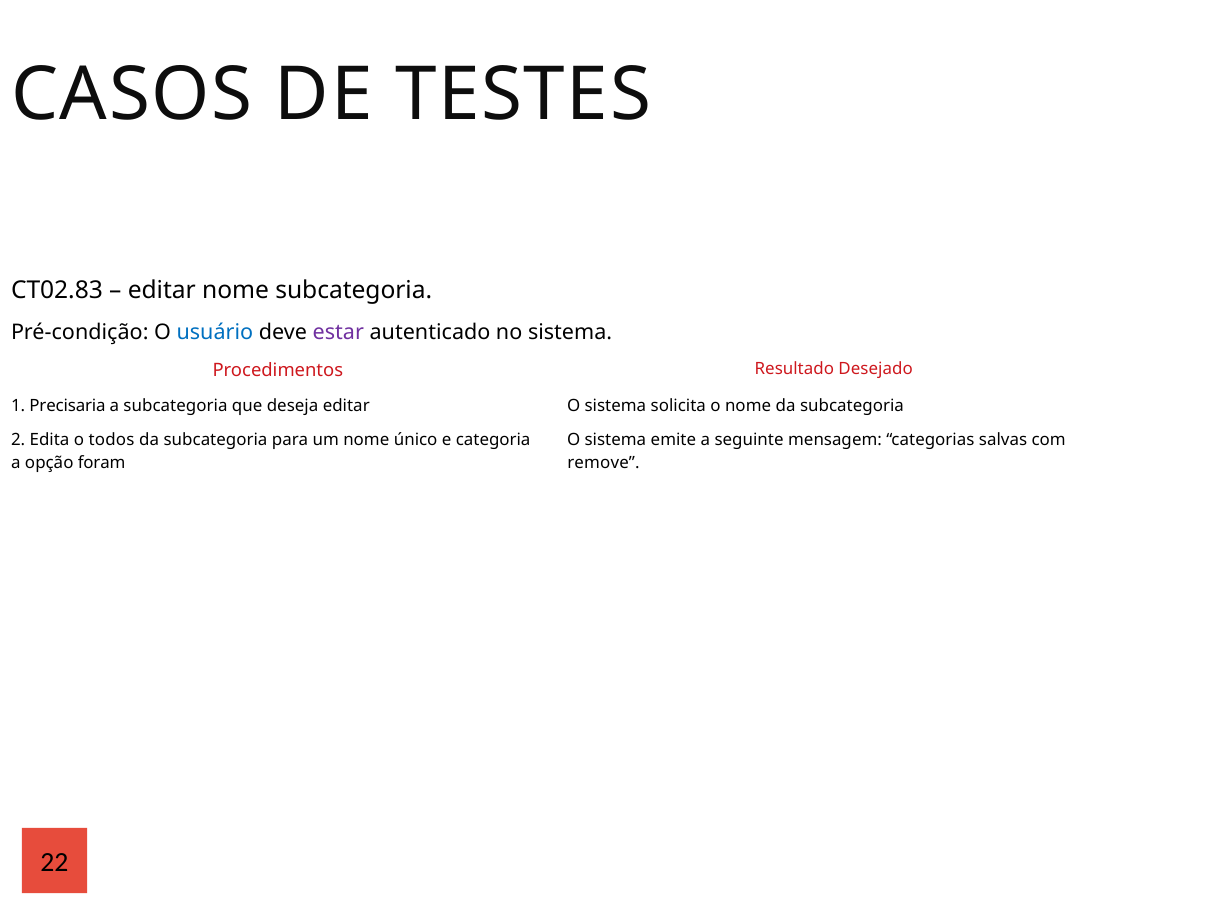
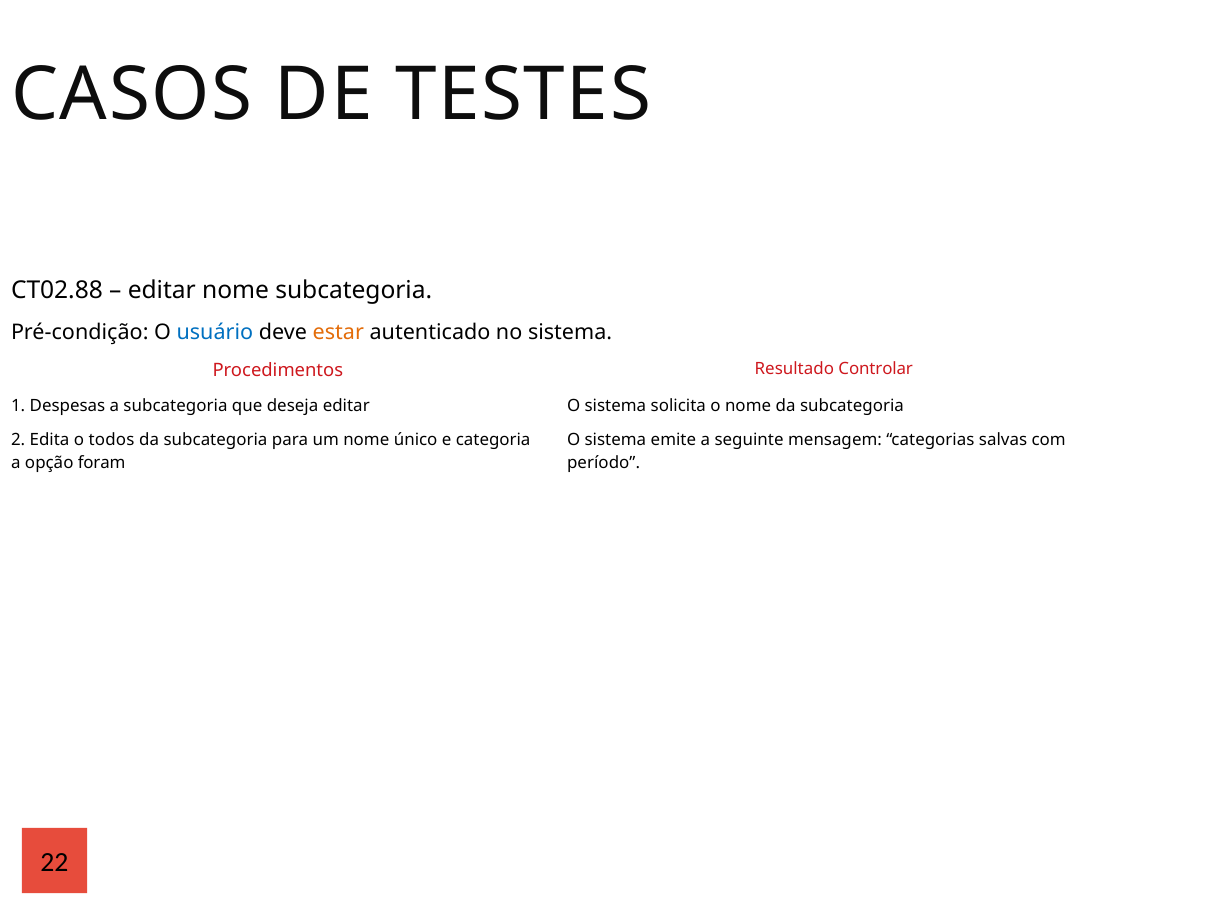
CT02.83: CT02.83 -> CT02.88
estar colour: purple -> orange
Desejado: Desejado -> Controlar
Precisaria: Precisaria -> Despesas
remove: remove -> período
